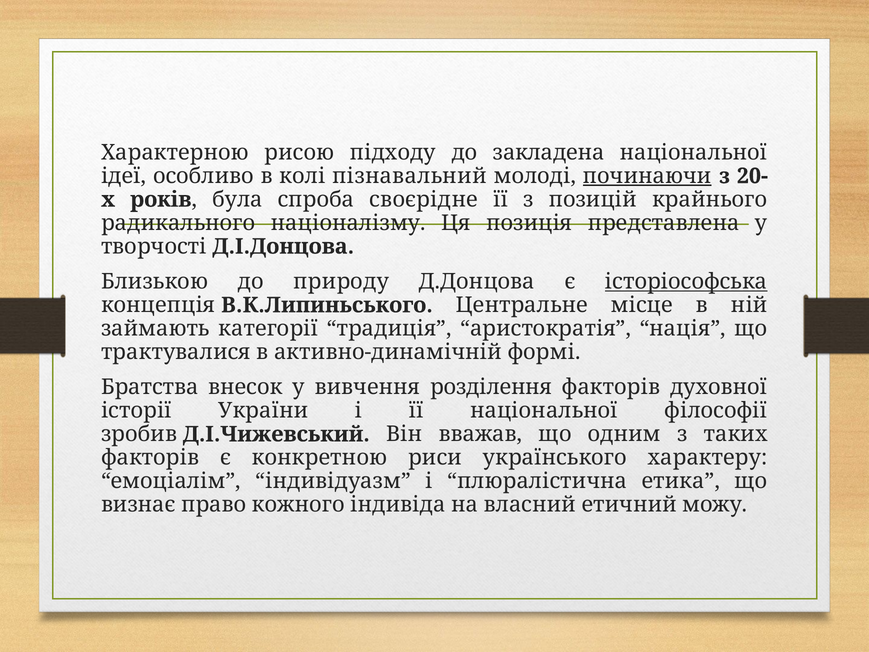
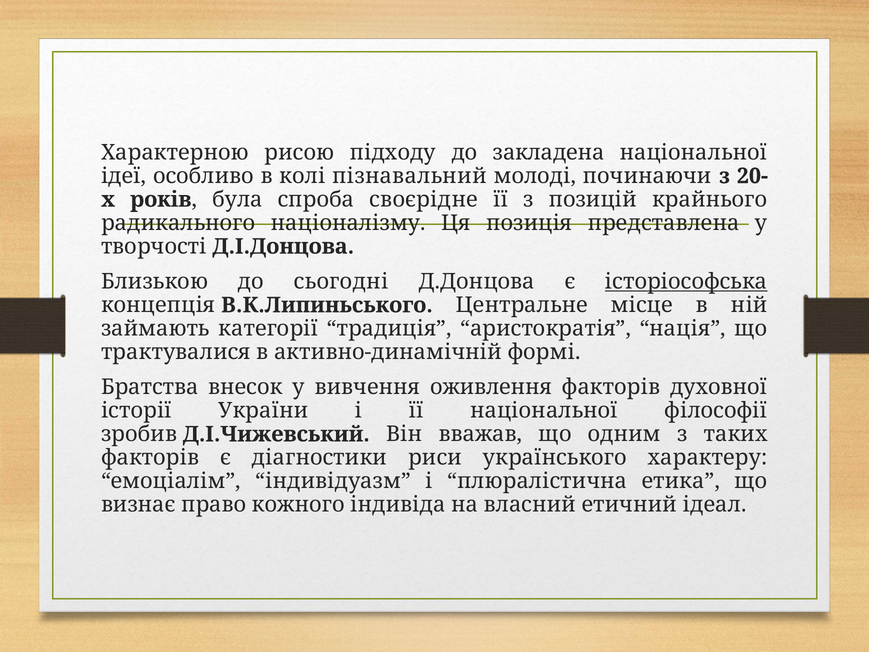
починаючи underline: present -> none
природу: природу -> сьогодні
розділення: розділення -> оживлення
конкретною: конкретною -> діагностики
можу: можу -> ідеал
